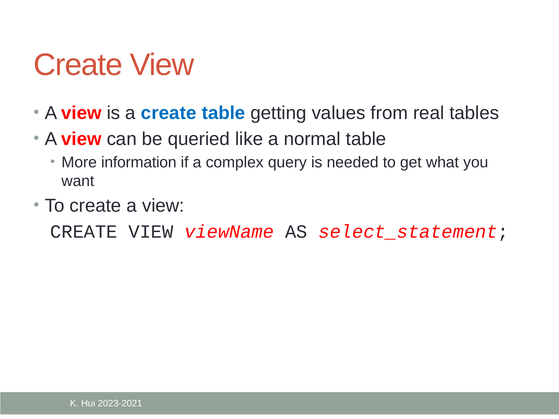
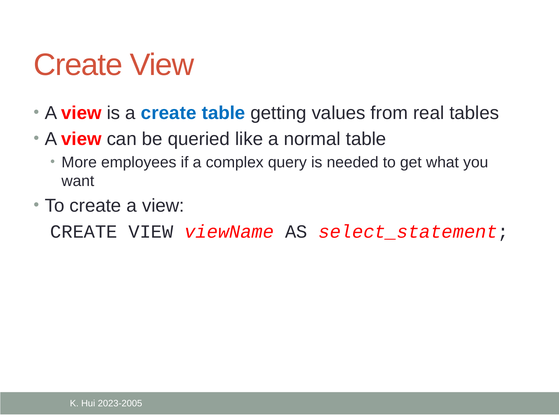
information: information -> employees
2023-2021: 2023-2021 -> 2023-2005
